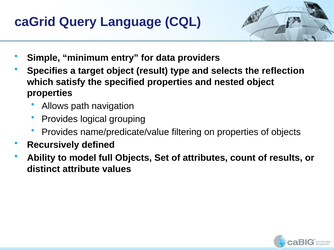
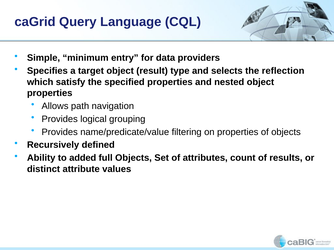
model: model -> added
